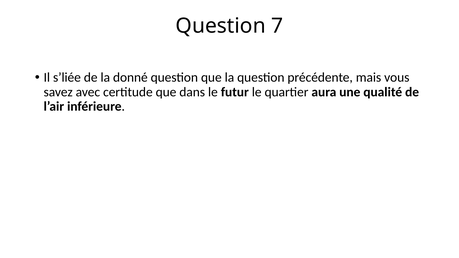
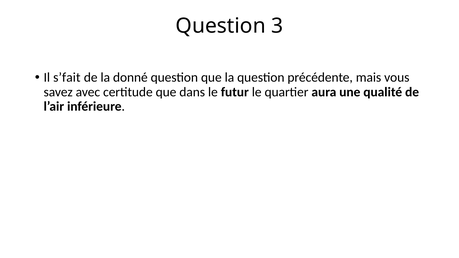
7: 7 -> 3
s’liée: s’liée -> s’fait
